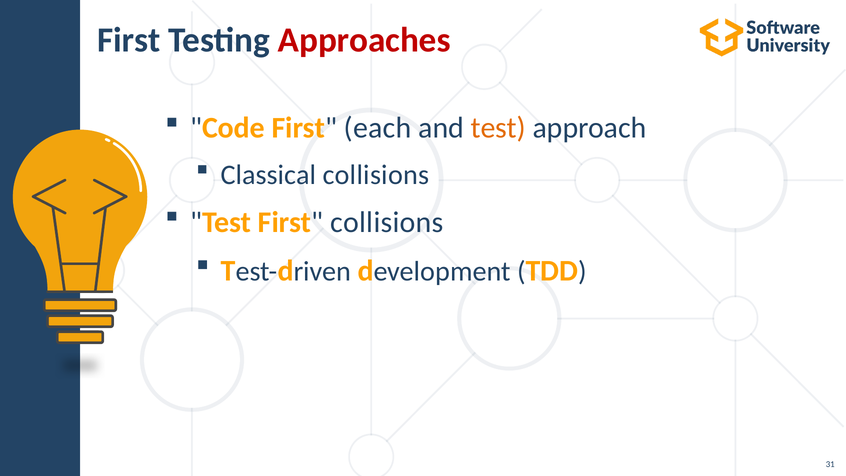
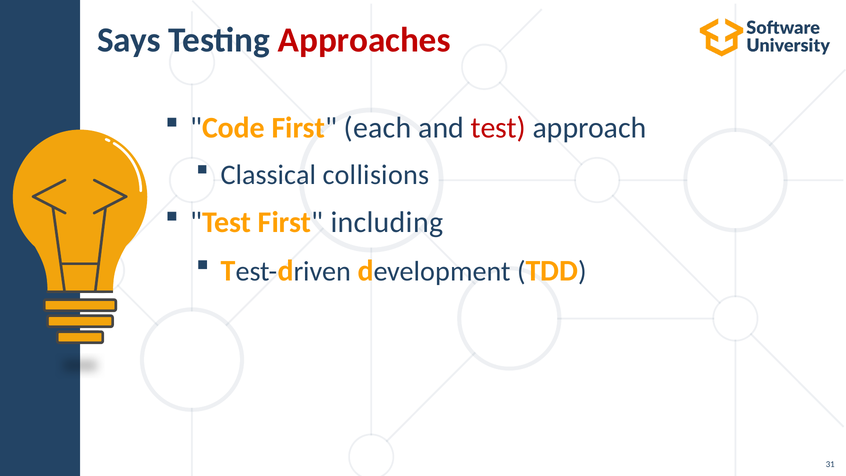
First at (129, 40): First -> Says
test at (498, 128) colour: orange -> red
First collisions: collisions -> including
